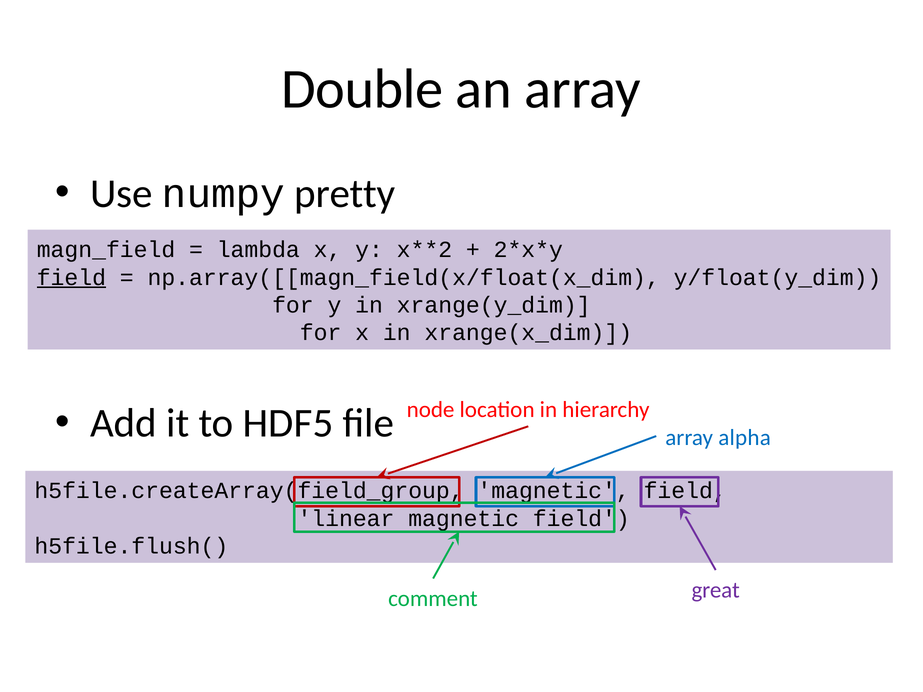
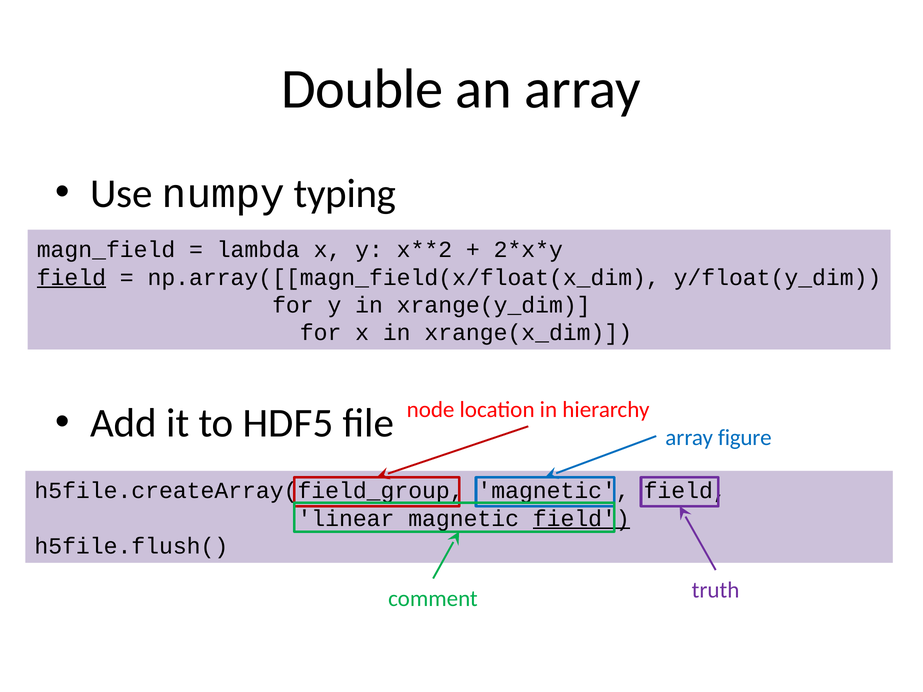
pretty: pretty -> typing
alpha: alpha -> figure
field at (581, 519) underline: none -> present
great: great -> truth
